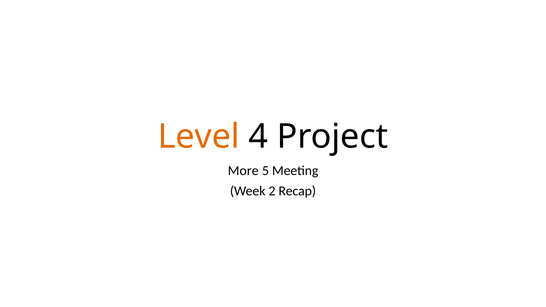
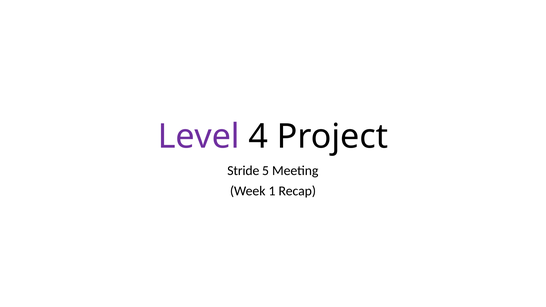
Level colour: orange -> purple
More: More -> Stride
2: 2 -> 1
